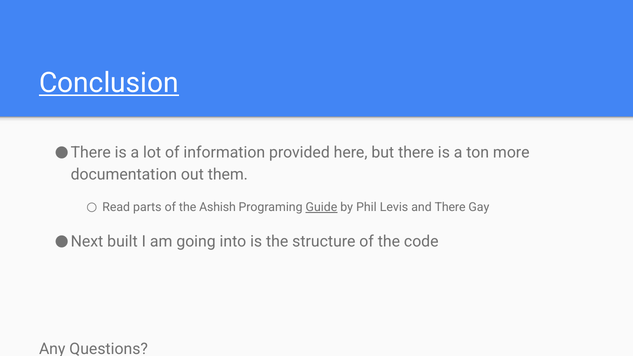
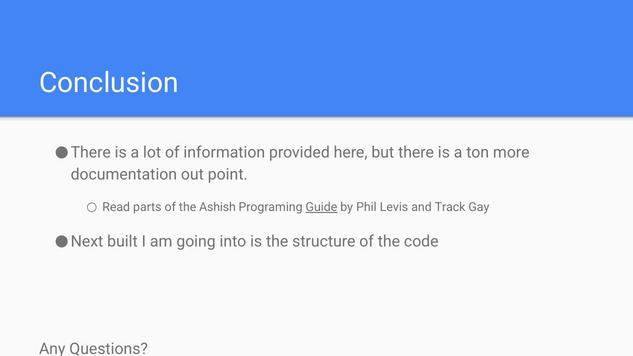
Conclusion underline: present -> none
them: them -> point
and There: There -> Track
